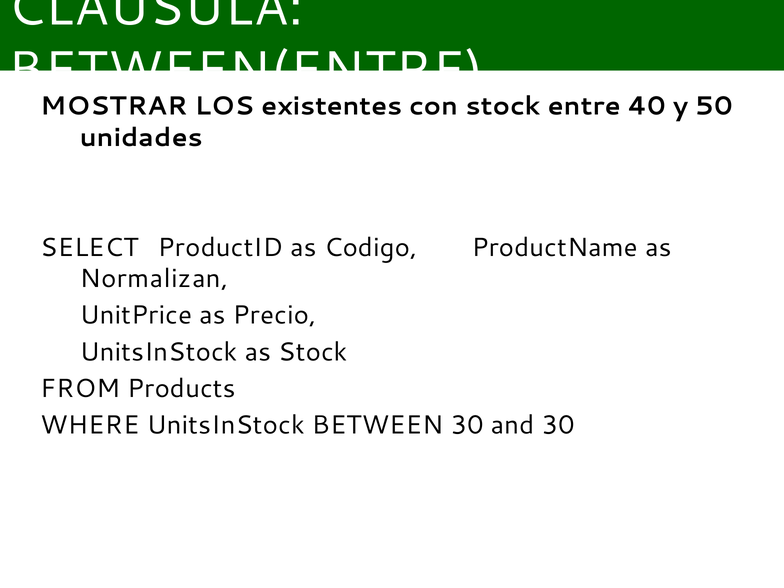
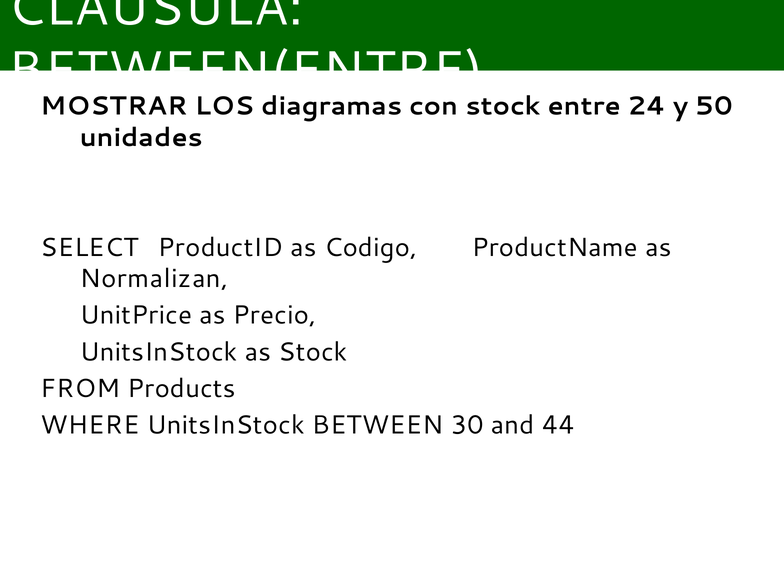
existentes: existentes -> diagramas
40: 40 -> 24
and 30: 30 -> 44
